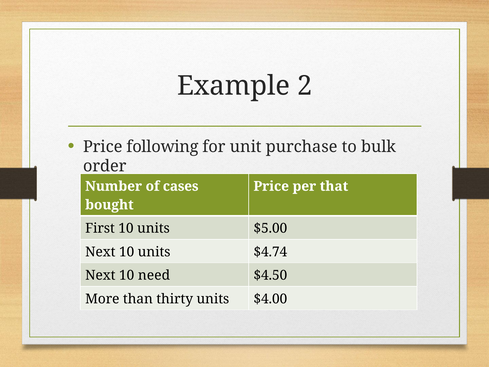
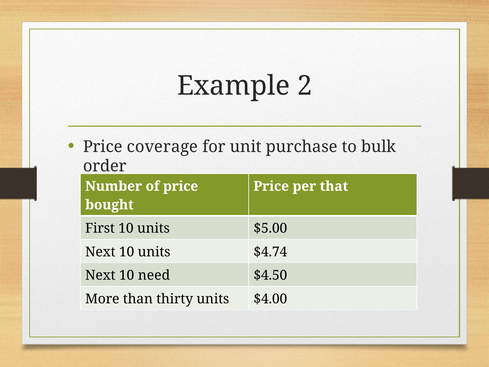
following: following -> coverage
of cases: cases -> price
